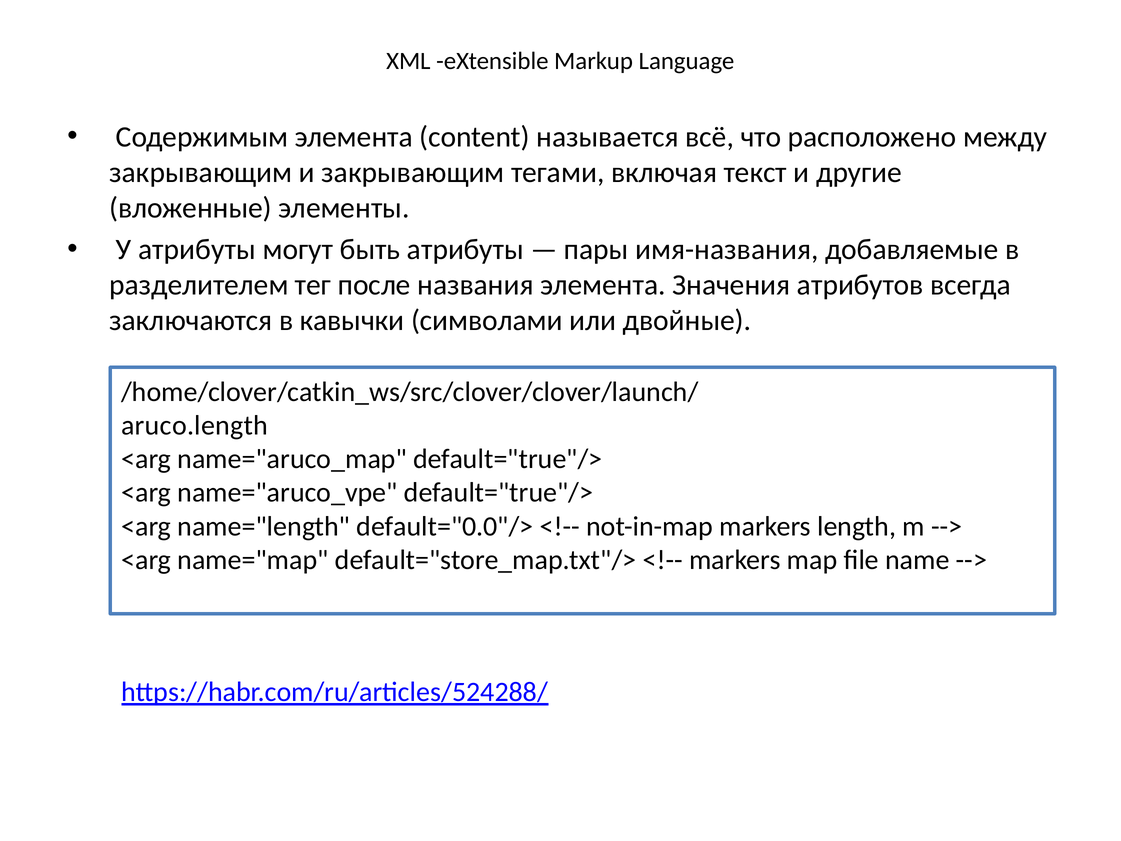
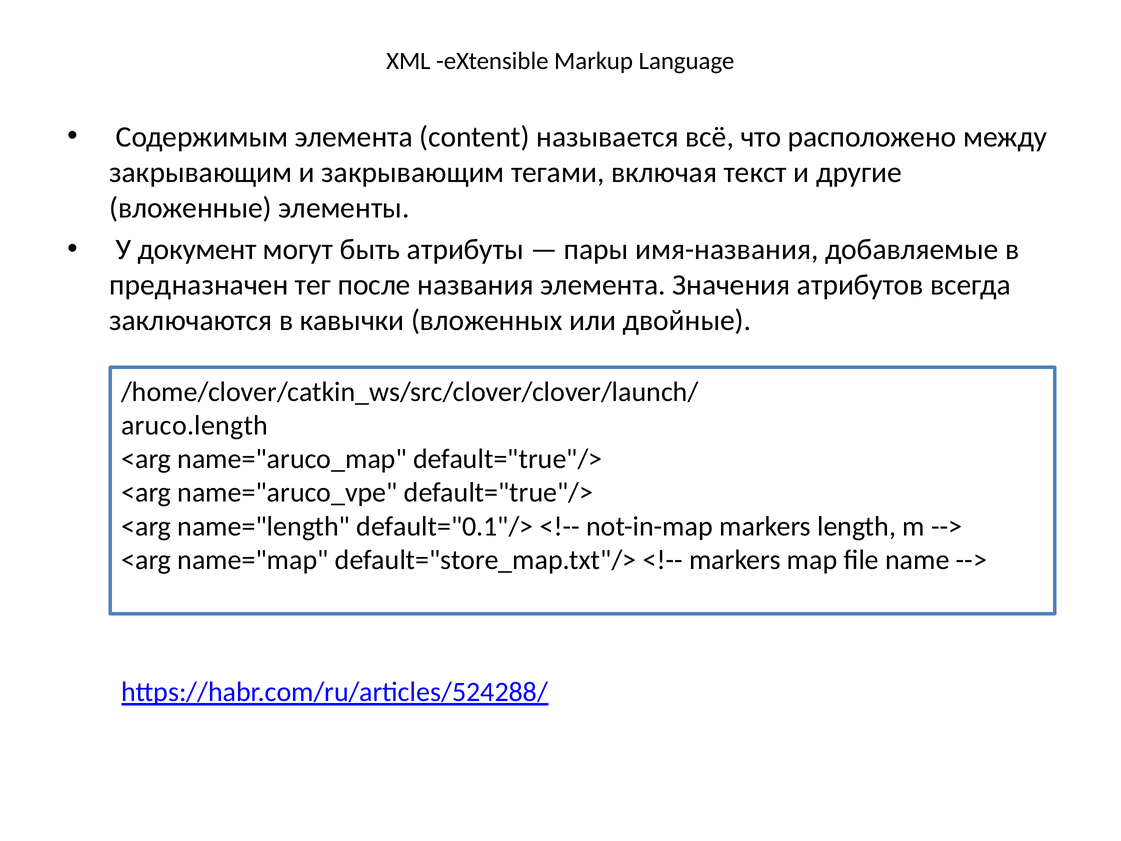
У атрибуты: атрибуты -> документ
разделителем: разделителем -> предназначен
символами: символами -> вложенных
default="0.0"/>: default="0.0"/> -> default="0.1"/>
